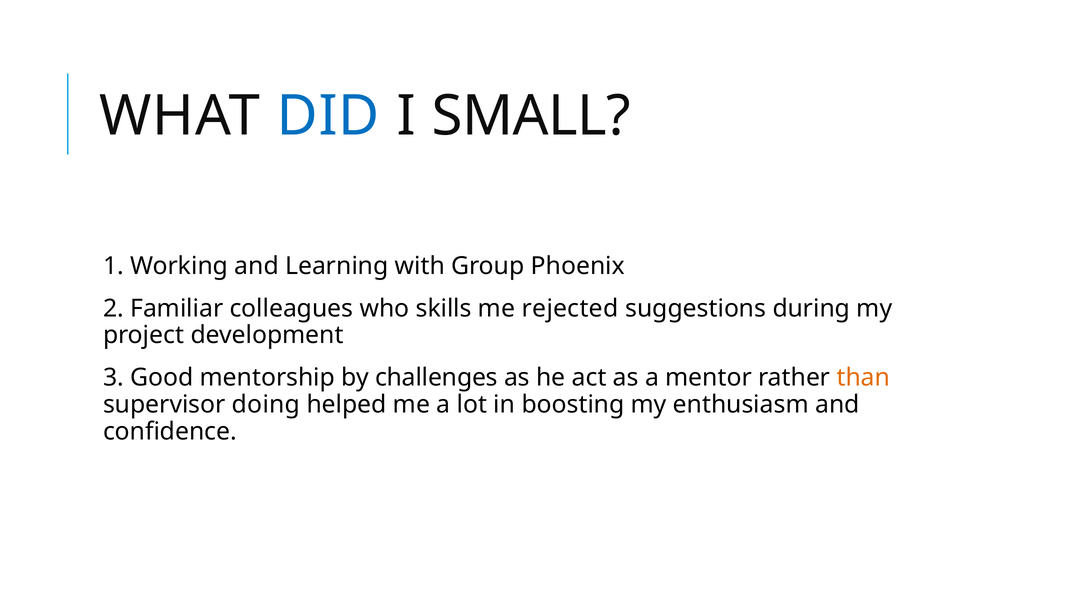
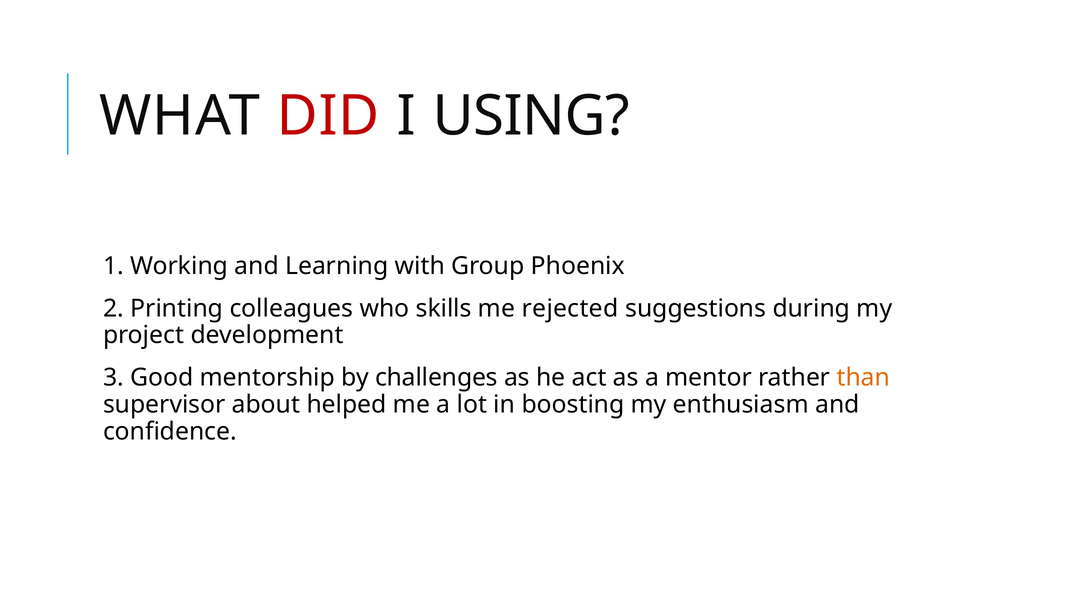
DID colour: blue -> red
SMALL: SMALL -> USING
Familiar: Familiar -> Printing
doing: doing -> about
